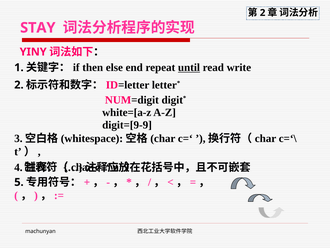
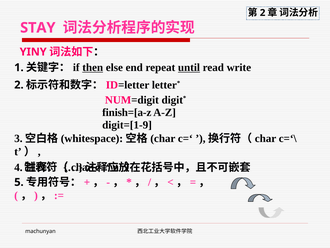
then underline: none -> present
white=[a-z: white=[a-z -> finish=[a-z
digit=[9-9: digit=[9-9 -> digit=[1-9
